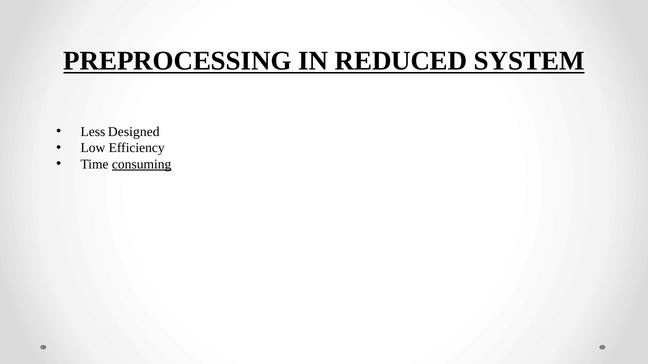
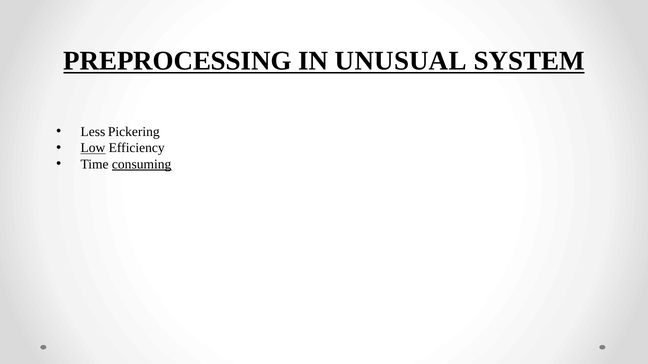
REDUCED: REDUCED -> UNUSUAL
Designed: Designed -> Pickering
Low underline: none -> present
